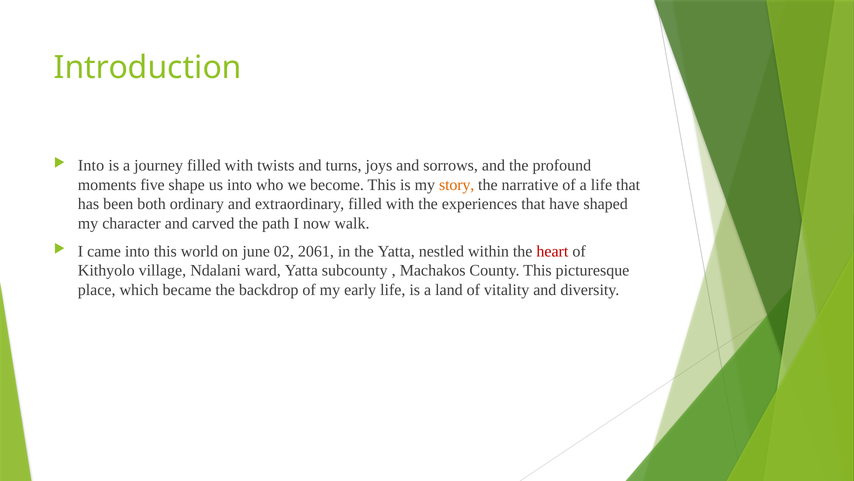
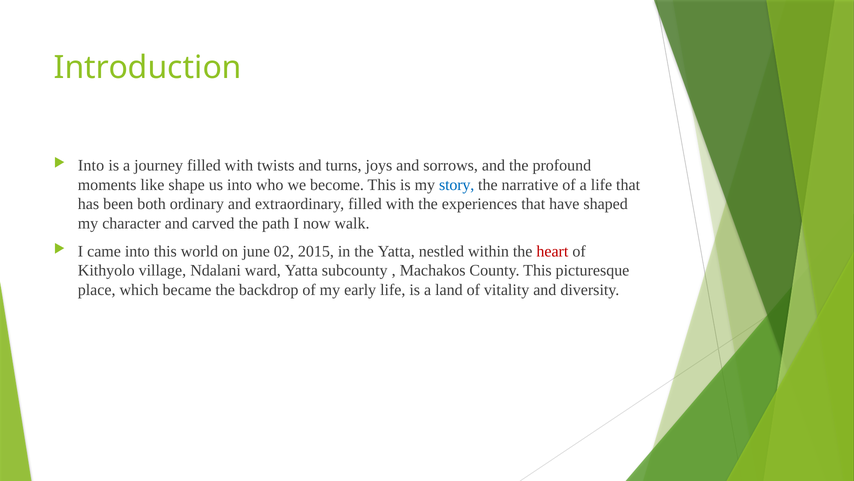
five: five -> like
story colour: orange -> blue
2061: 2061 -> 2015
